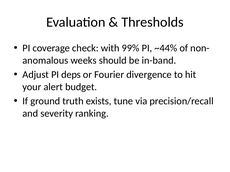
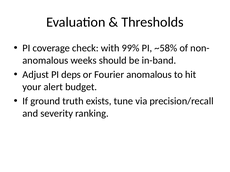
~44%: ~44% -> ~58%
Fourier divergence: divergence -> anomalous
